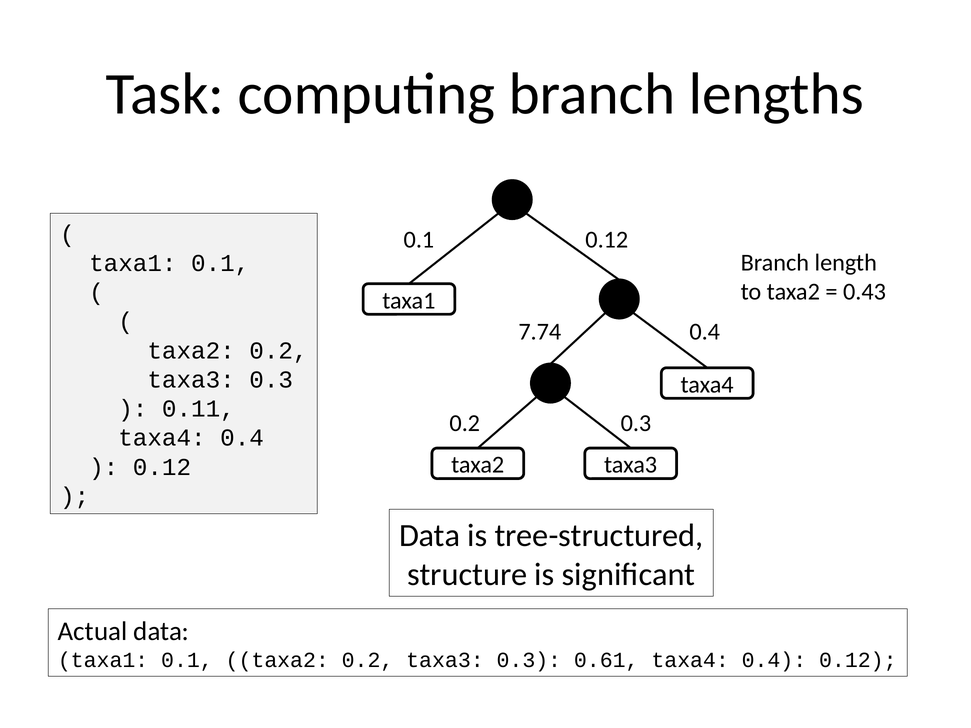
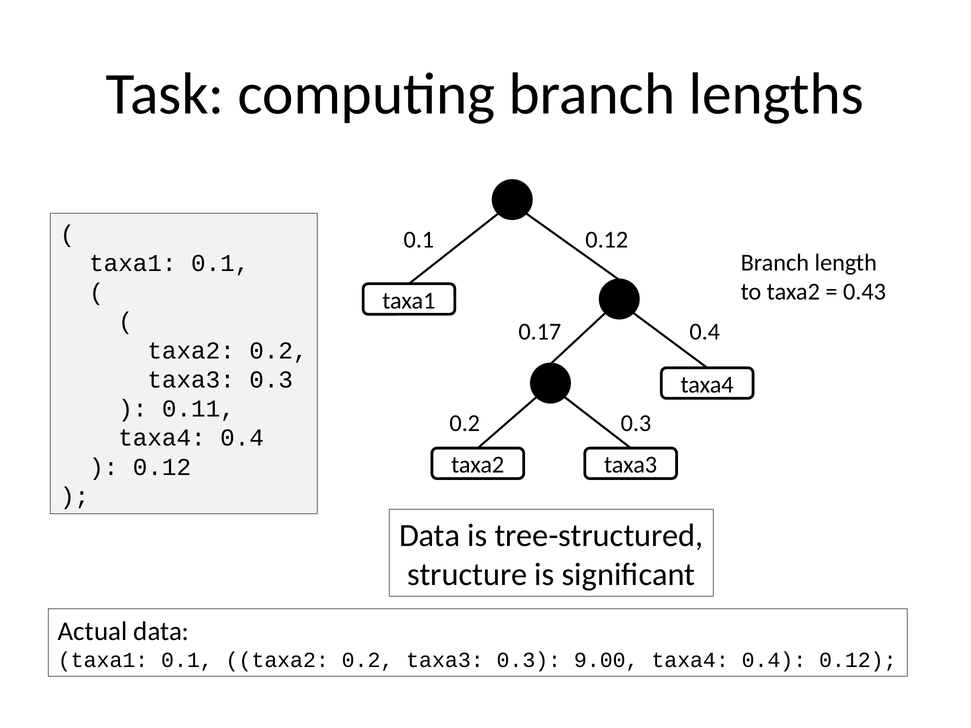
7.74: 7.74 -> 0.17
0.61: 0.61 -> 9.00
